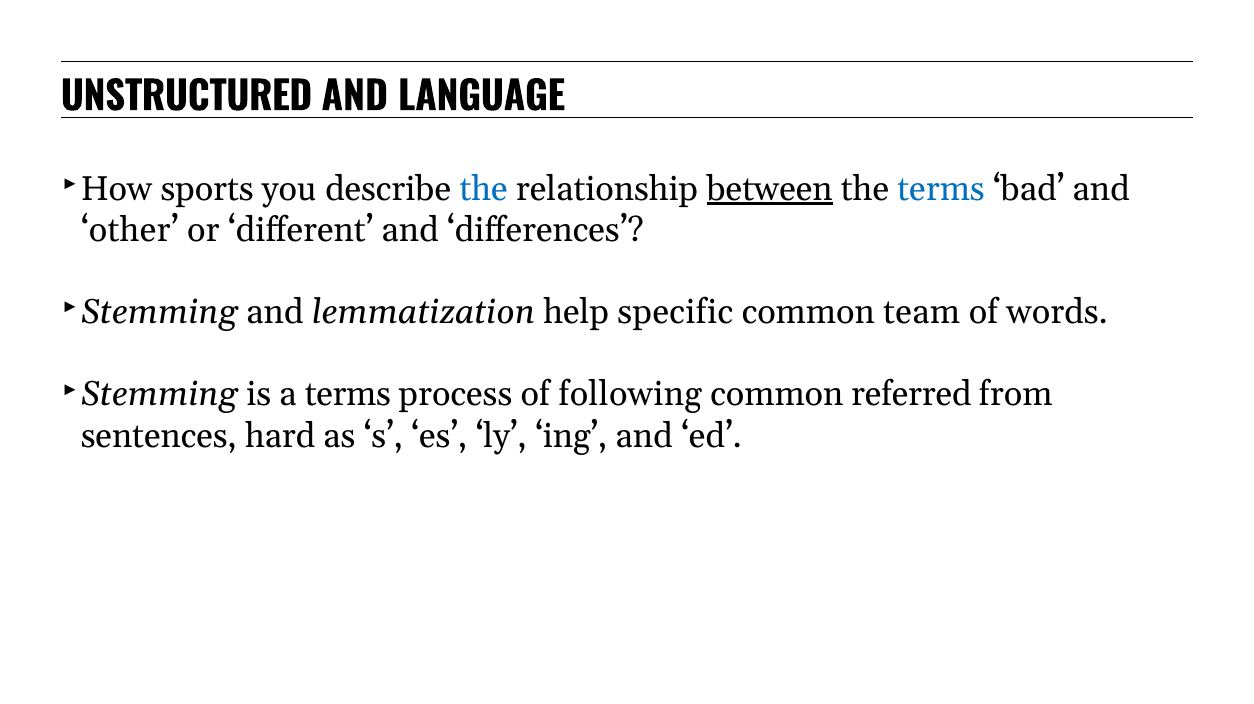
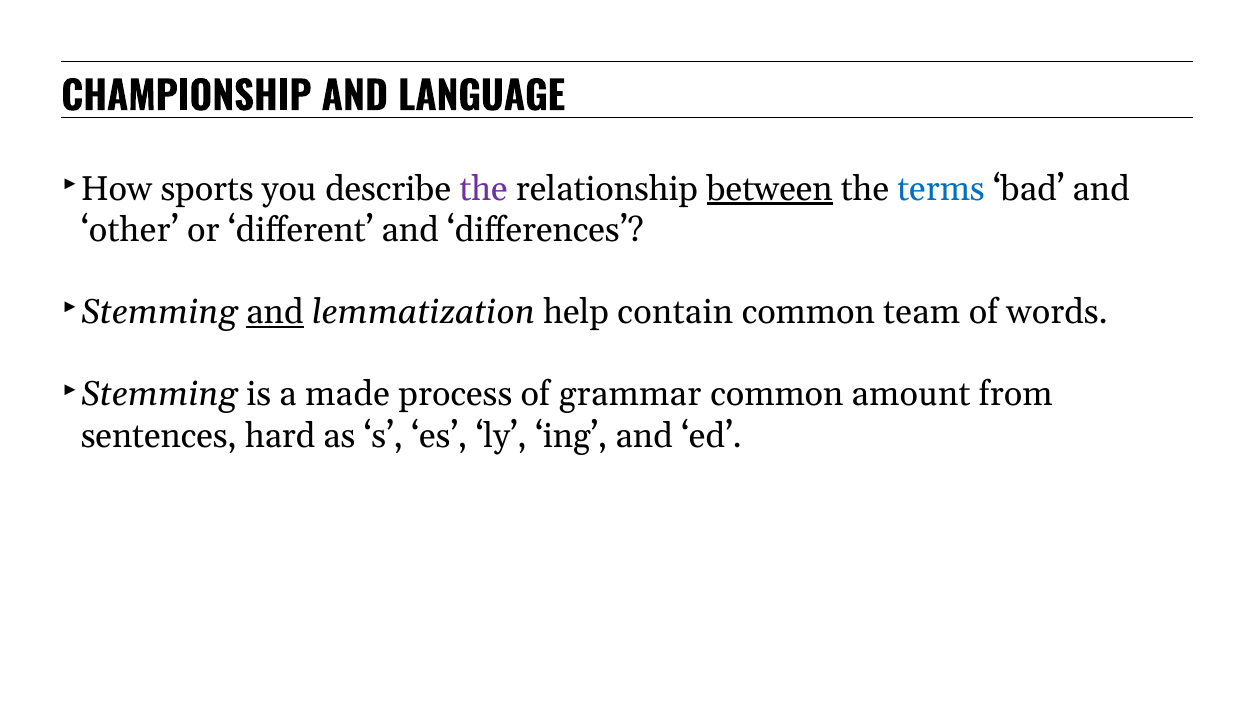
UNSTRUCTURED: UNSTRUCTURED -> CHAMPIONSHIP
the at (484, 189) colour: blue -> purple
and at (275, 312) underline: none -> present
specific: specific -> contain
a terms: terms -> made
following: following -> grammar
referred: referred -> amount
